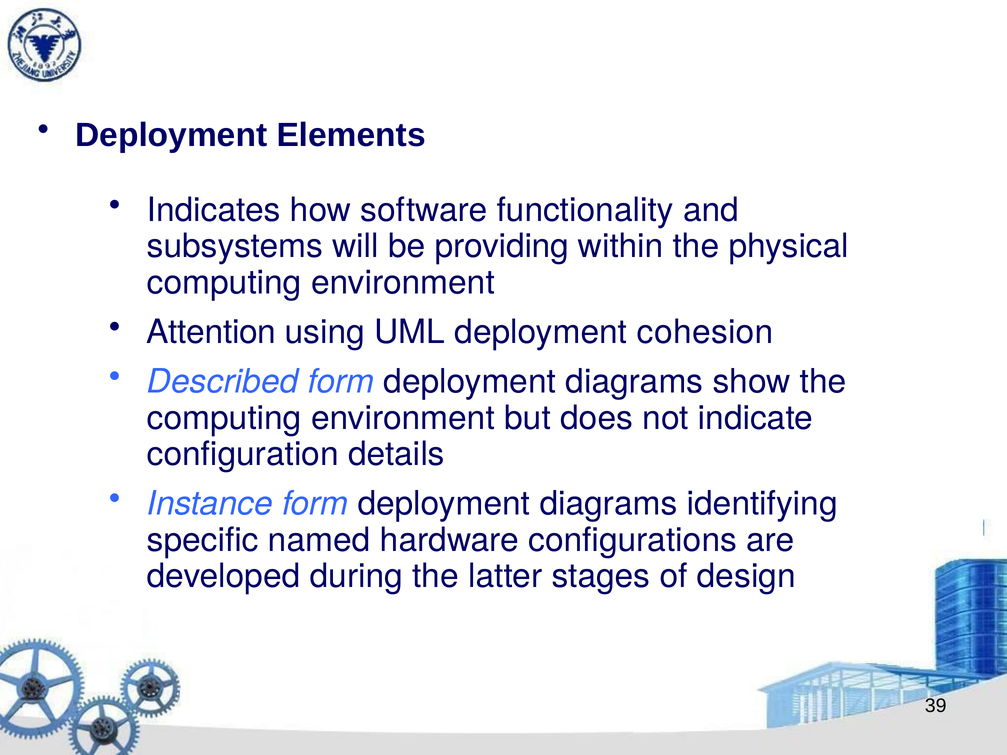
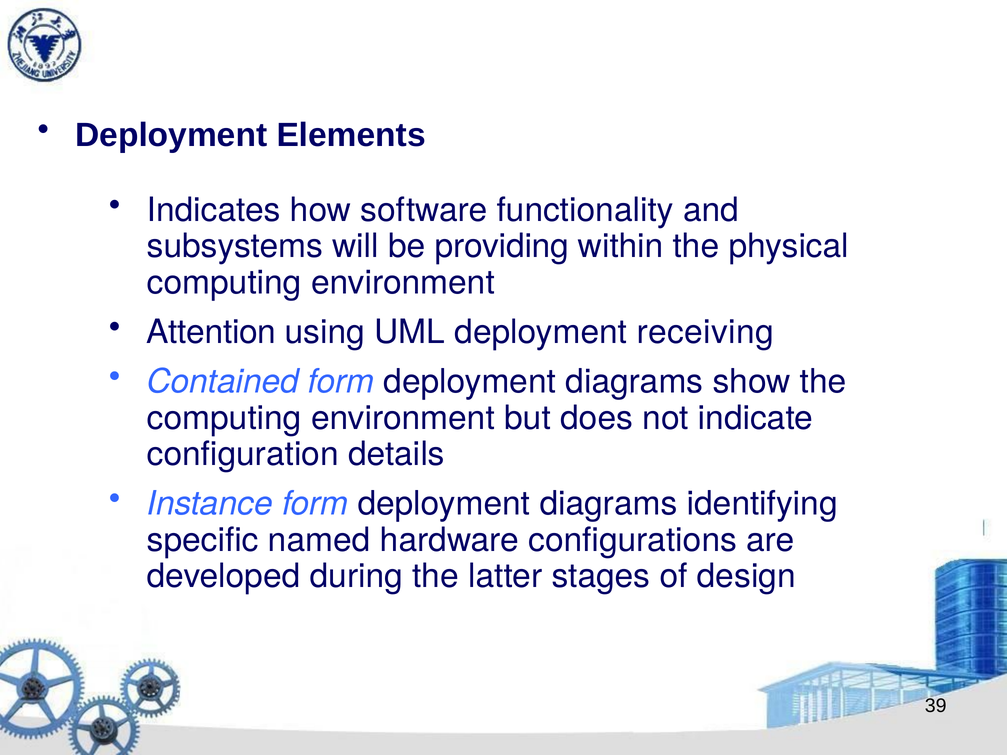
cohesion: cohesion -> receiving
Described: Described -> Contained
